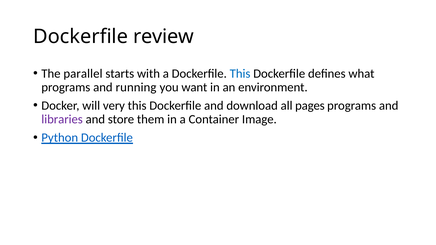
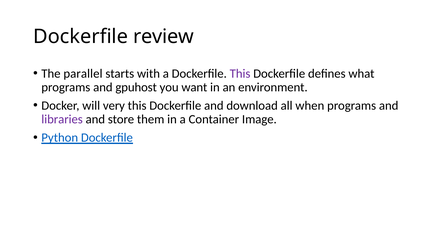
This at (240, 74) colour: blue -> purple
running: running -> gpuhost
pages: pages -> when
